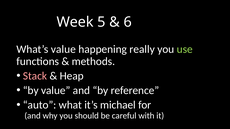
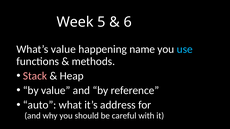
really: really -> name
use colour: light green -> light blue
michael: michael -> address
